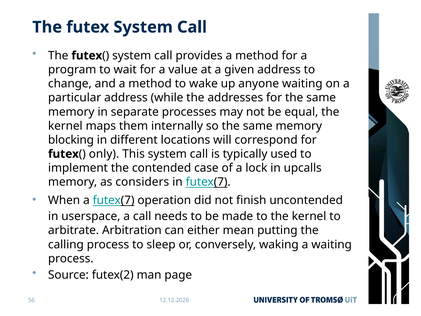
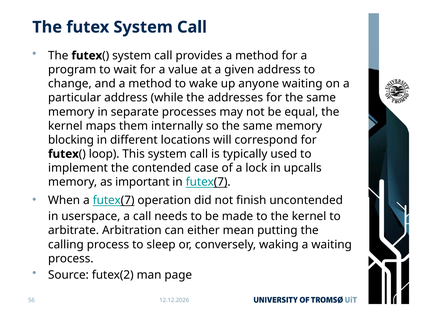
only: only -> loop
considers: considers -> important
